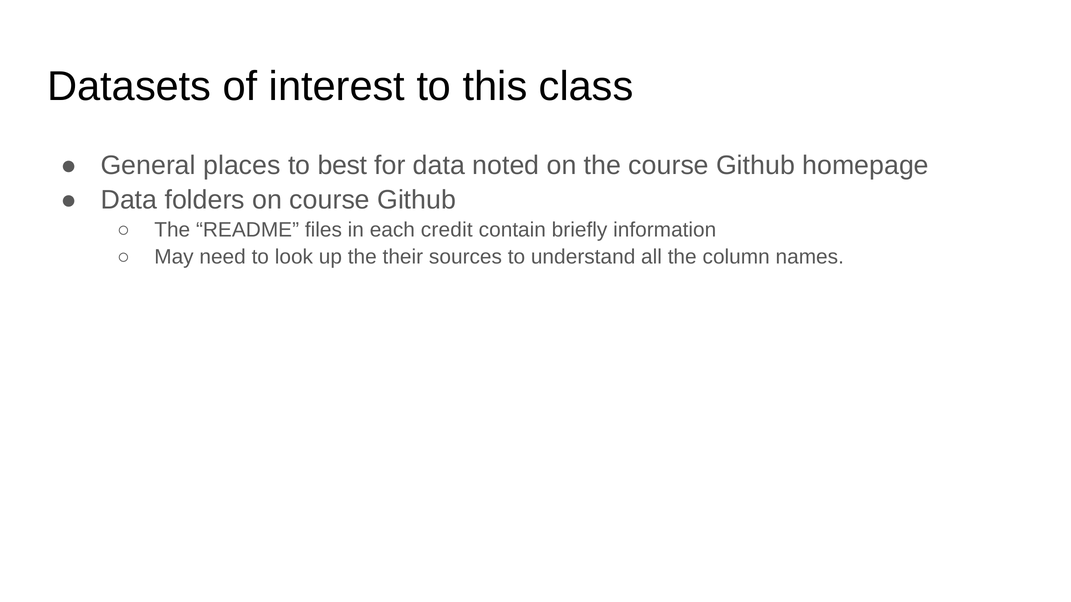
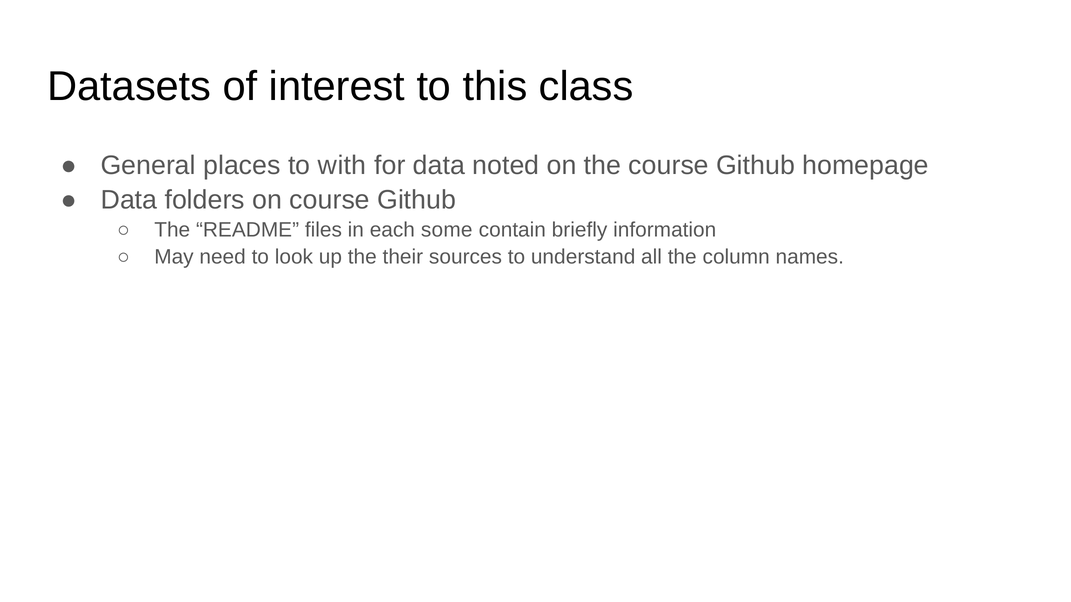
best: best -> with
credit: credit -> some
